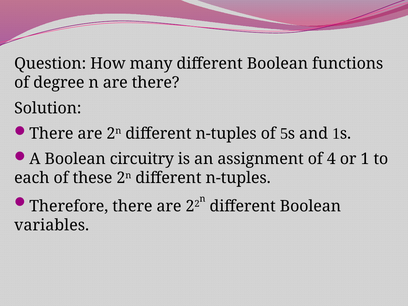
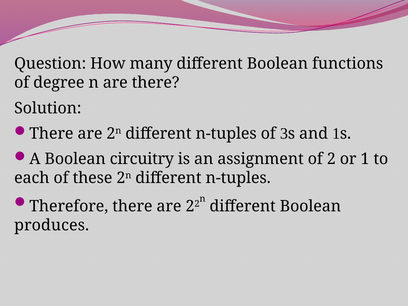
5: 5 -> 3
4: 4 -> 2
variables: variables -> produces
